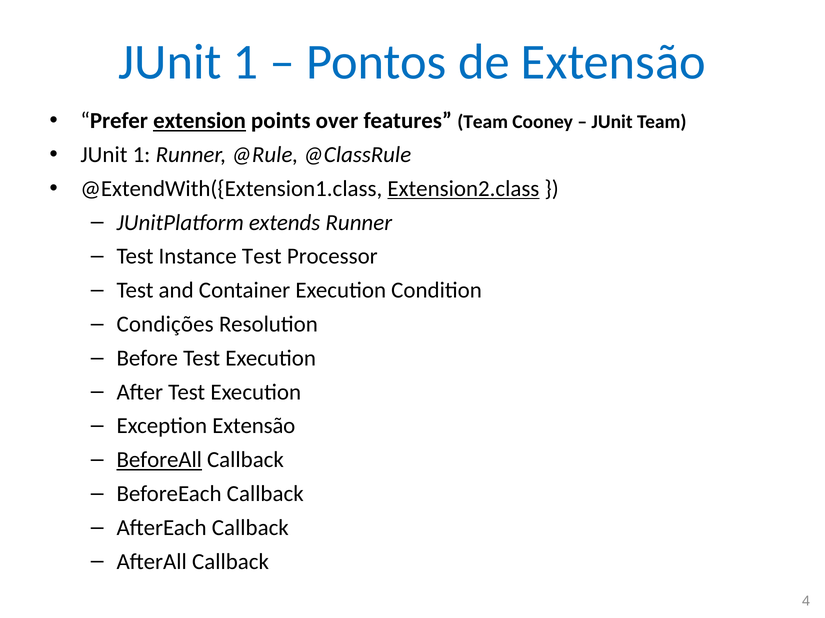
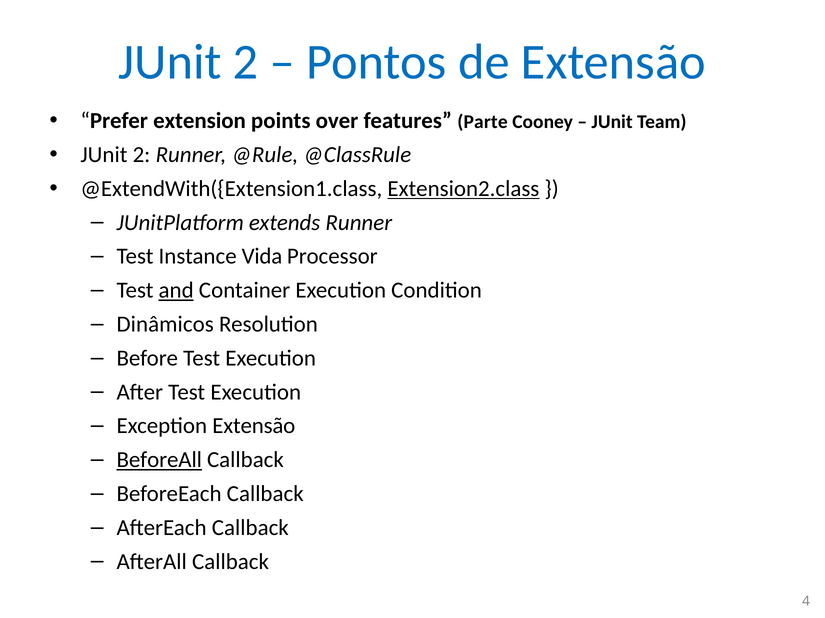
1 at (246, 62): 1 -> 2
extension underline: present -> none
features Team: Team -> Parte
1 at (141, 155): 1 -> 2
Instance Test: Test -> Vida
and underline: none -> present
Condições: Condições -> Dinâmicos
